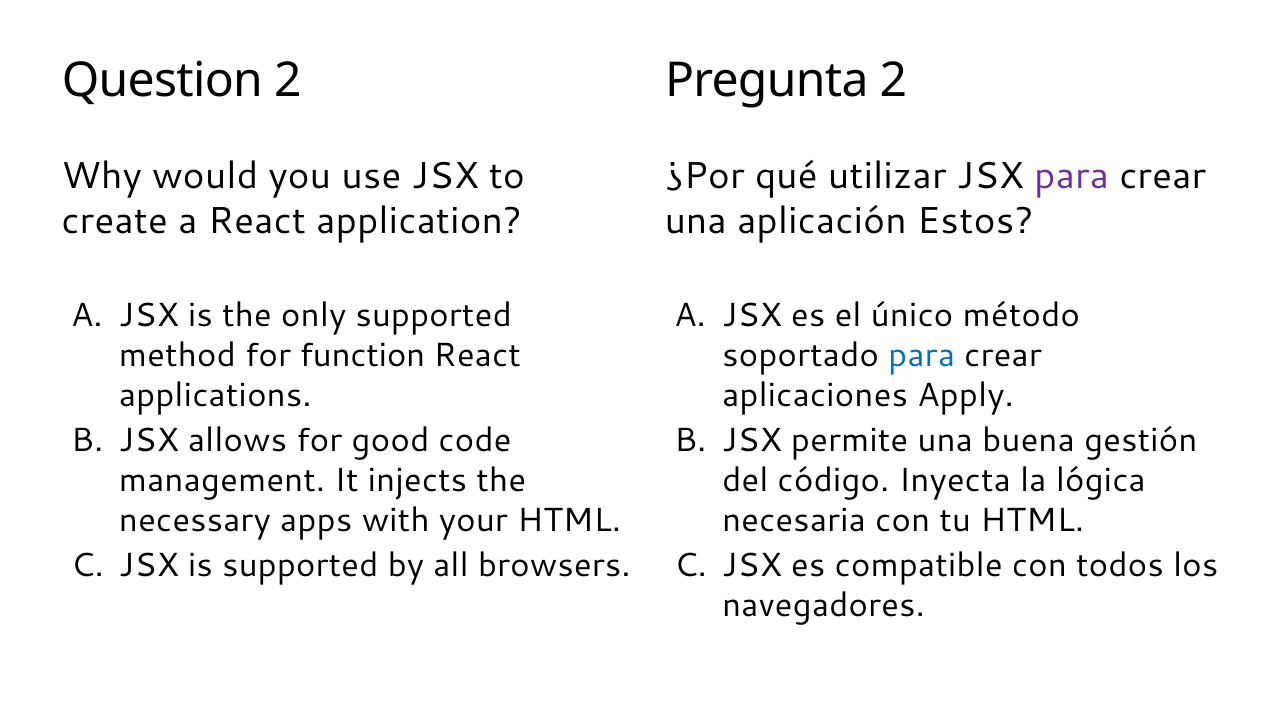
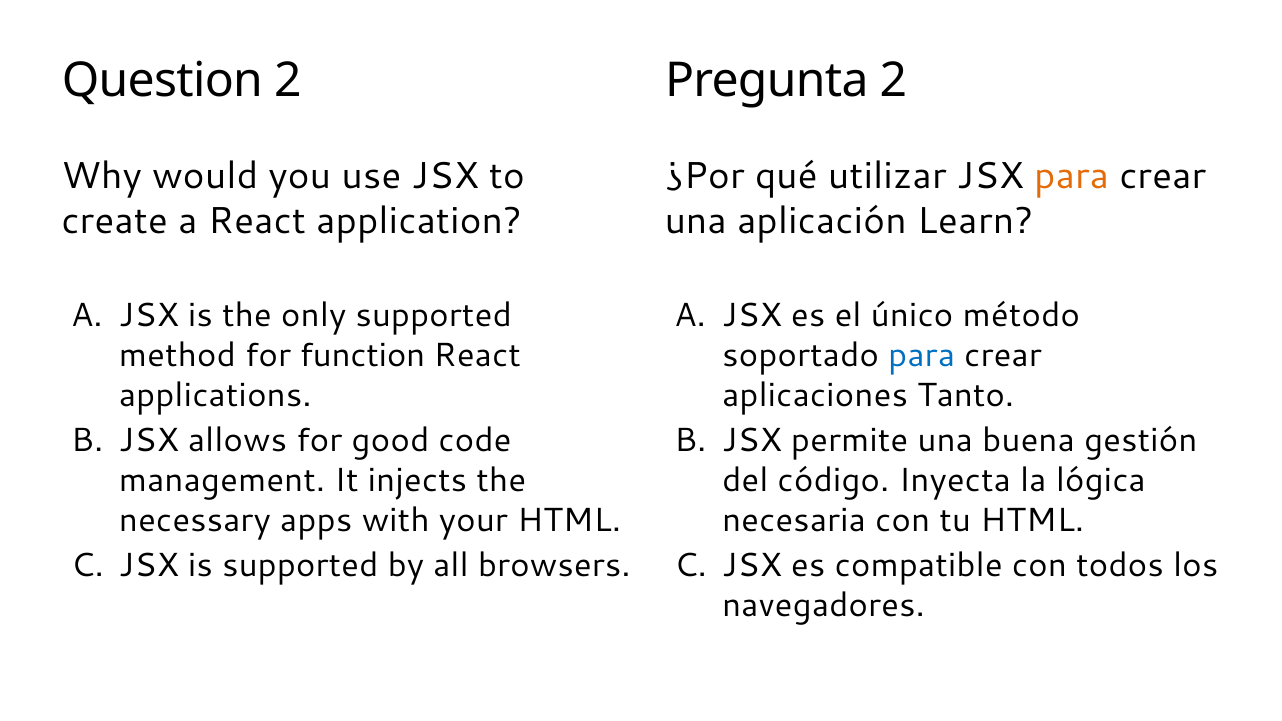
para at (1072, 176) colour: purple -> orange
Estos: Estos -> Learn
Apply: Apply -> Tanto
